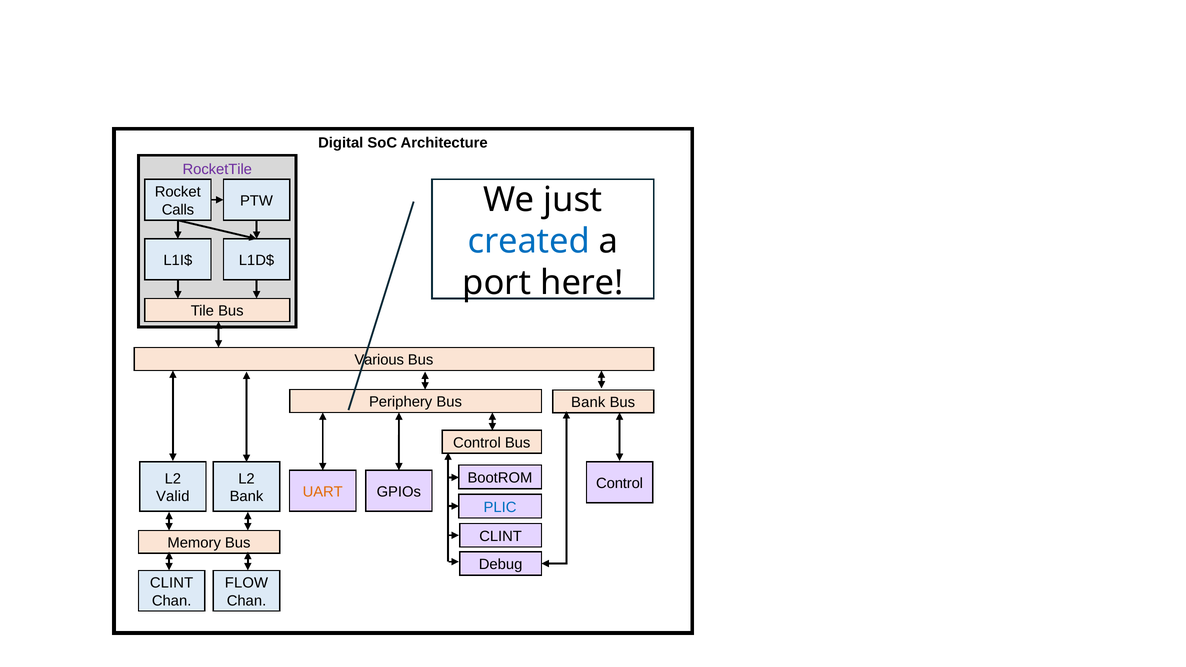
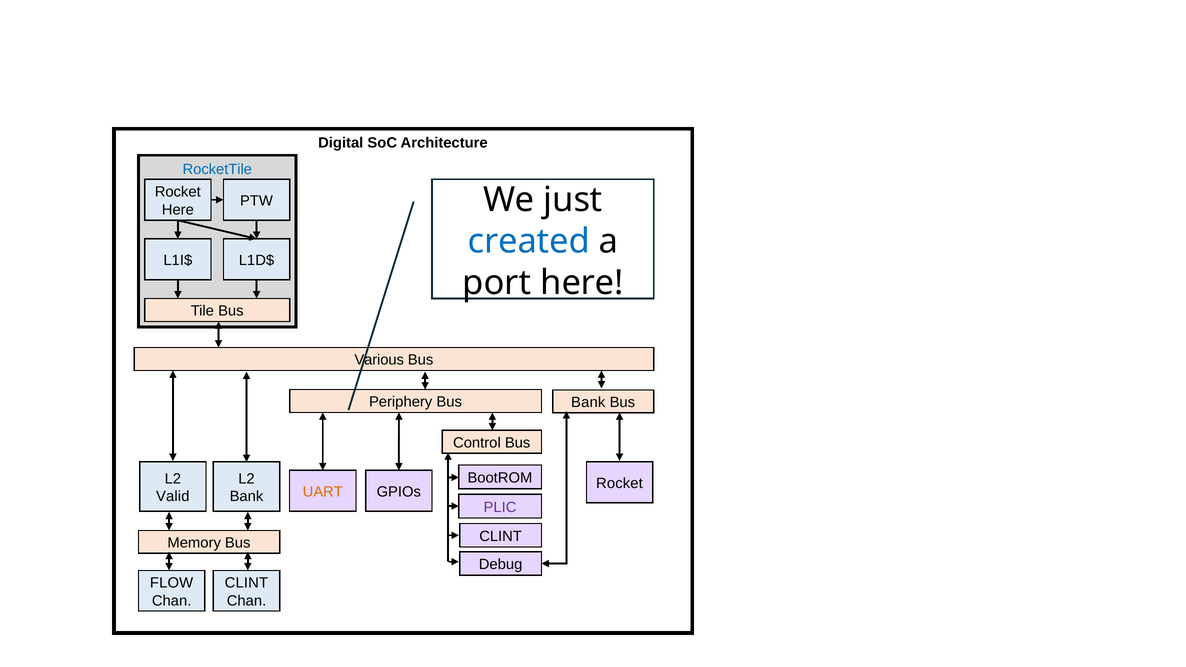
RocketTile colour: purple -> blue
Calls at (178, 210): Calls -> Here
Control at (620, 483): Control -> Rocket
PLIC colour: blue -> purple
CLINT at (172, 583): CLINT -> FLOW
FLOW at (246, 583): FLOW -> CLINT
